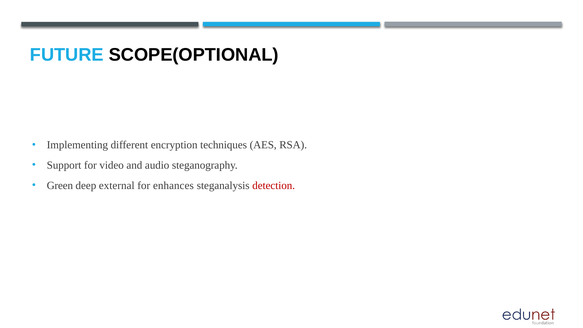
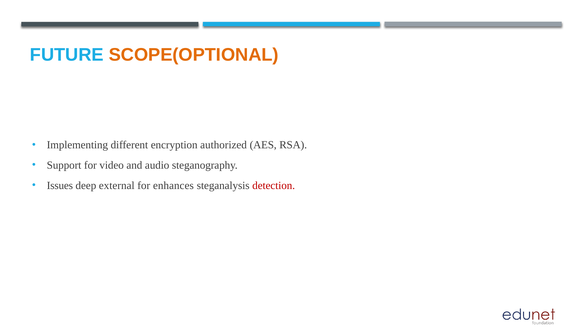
SCOPE(OPTIONAL colour: black -> orange
techniques: techniques -> authorized
Green: Green -> Issues
